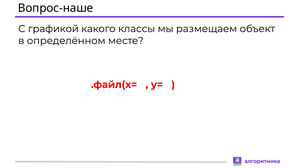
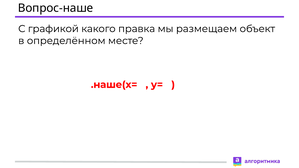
классы: классы -> правка
.файл(x=: .файл(x= -> .наше(x=
